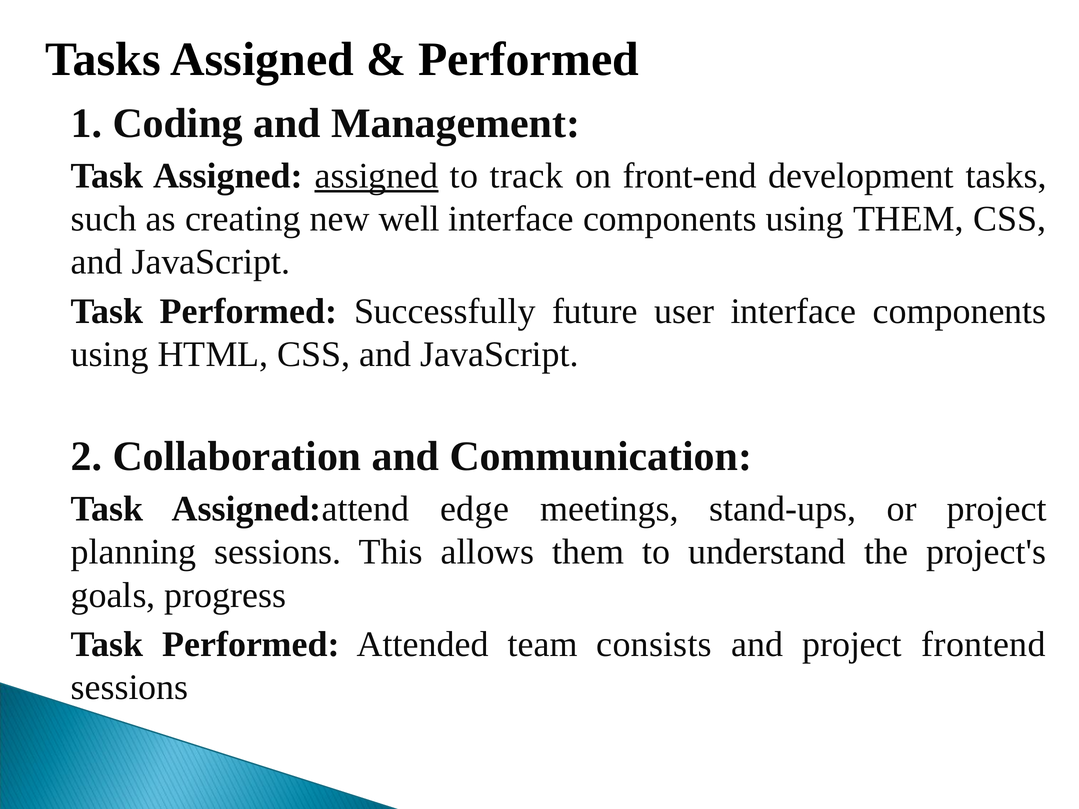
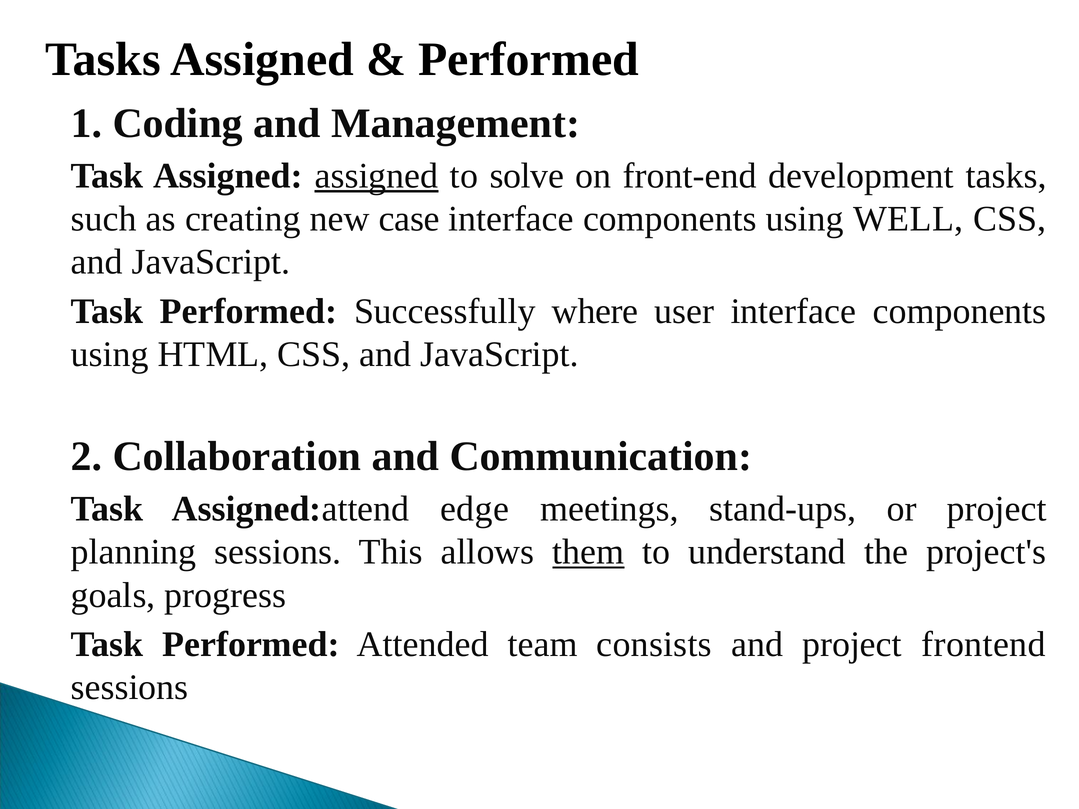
track: track -> solve
well: well -> case
using THEM: THEM -> WELL
future: future -> where
them at (588, 552) underline: none -> present
